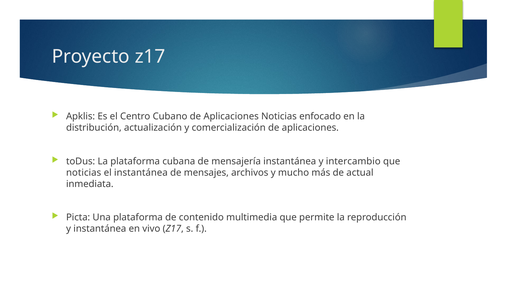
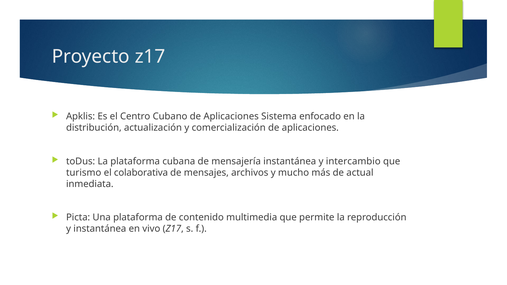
Aplicaciones Noticias: Noticias -> Sistema
noticias at (84, 173): noticias -> turismo
el instantánea: instantánea -> colaborativa
